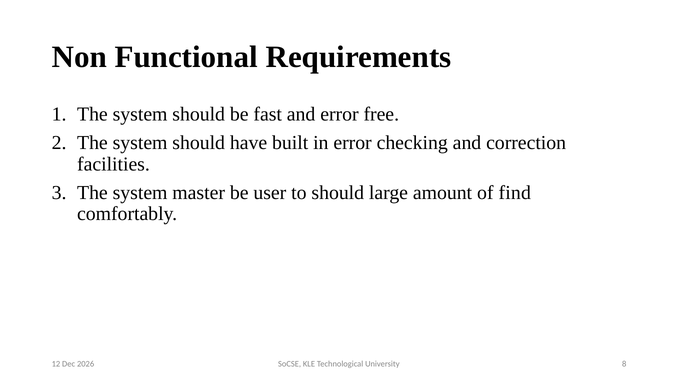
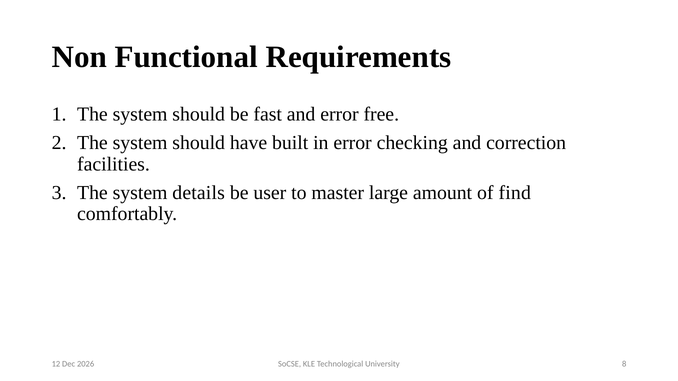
master: master -> details
to should: should -> master
